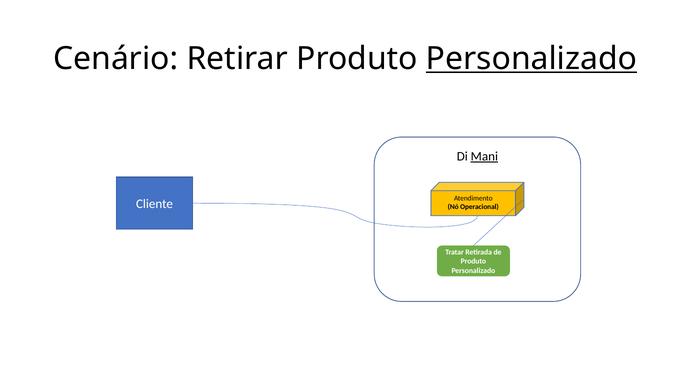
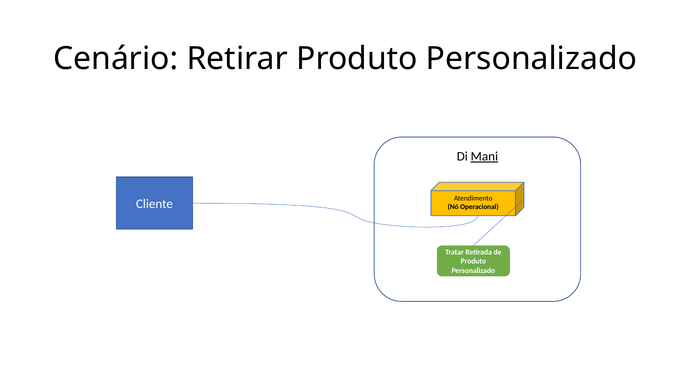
Personalizado at (531, 59) underline: present -> none
